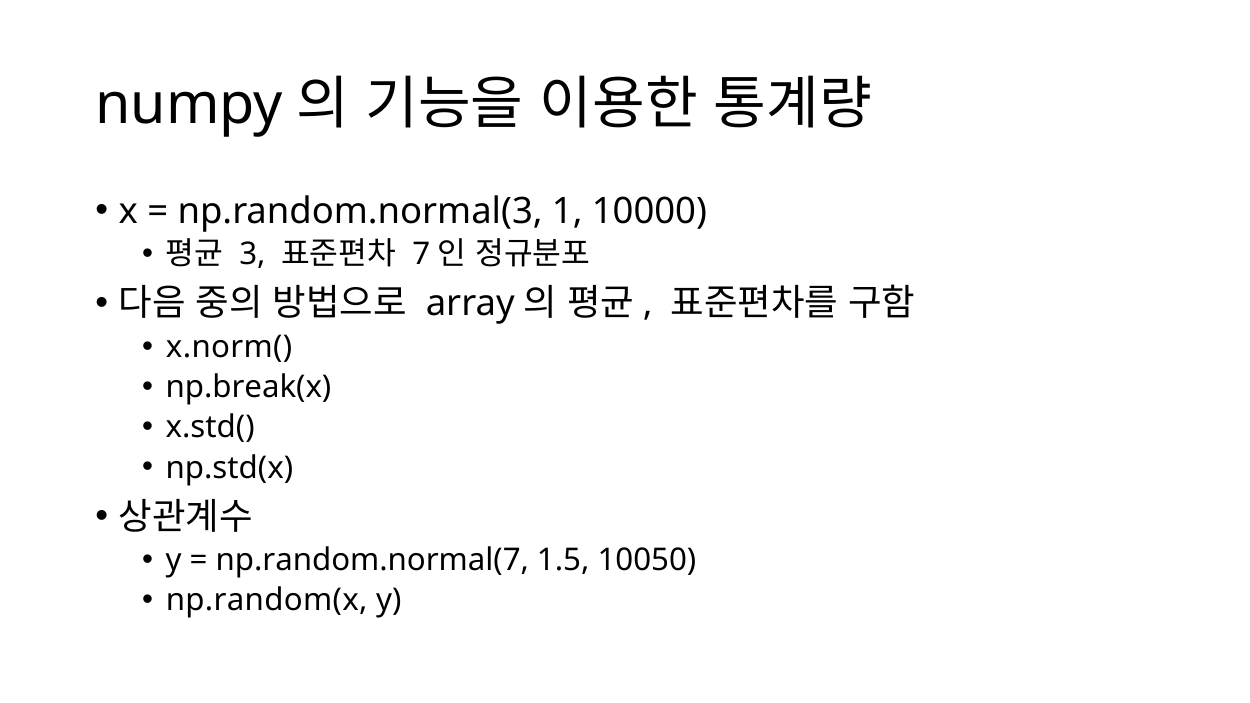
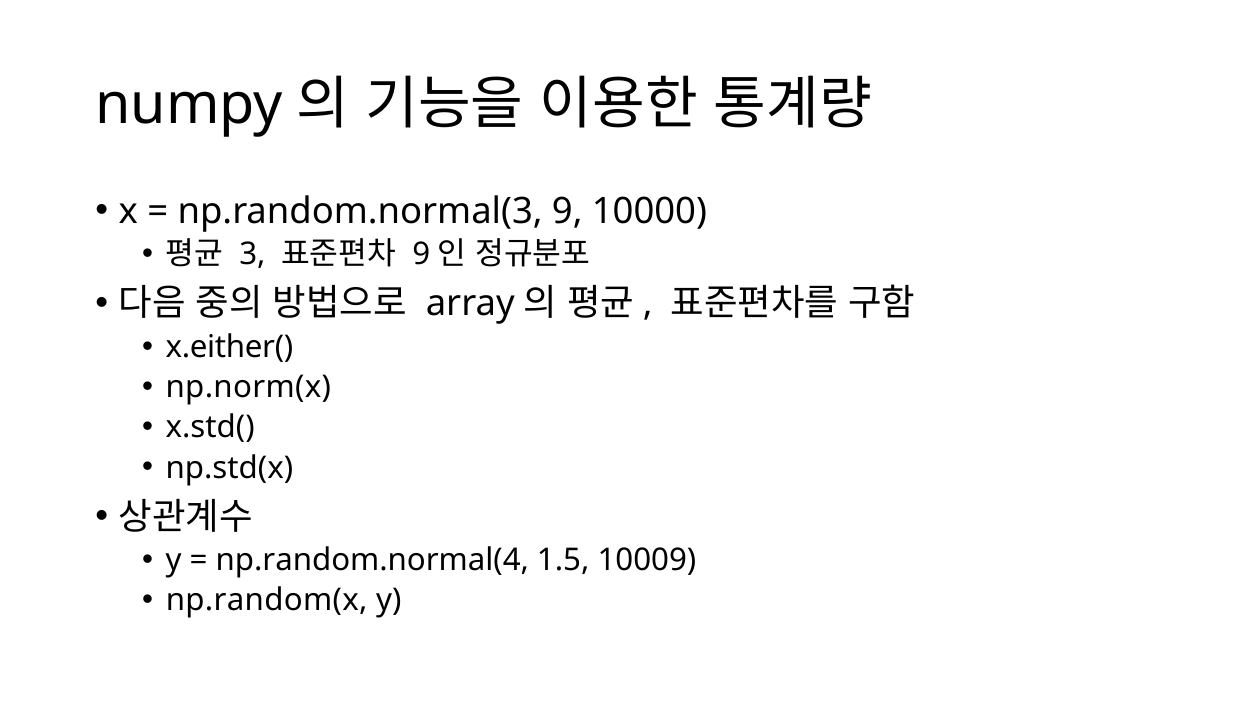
np.random.normal(3 1: 1 -> 9
7 at (421, 254): 7 -> 9
x.norm(: x.norm( -> x.either(
np.break(x: np.break(x -> np.norm(x
np.random.normal(7: np.random.normal(7 -> np.random.normal(4
10050: 10050 -> 10009
